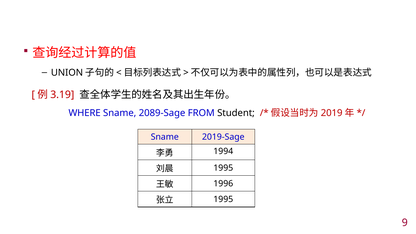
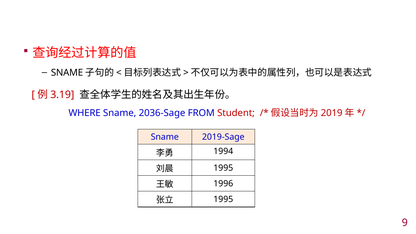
UNION at (67, 73): UNION -> SNAME
2089-Sage: 2089-Sage -> 2036-Sage
Student colour: black -> red
